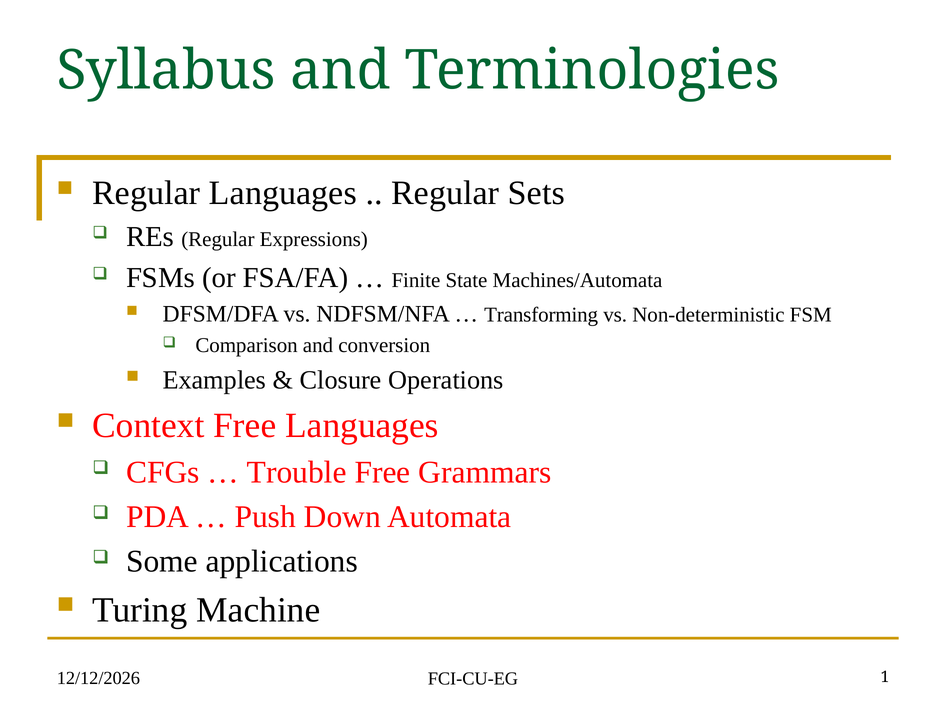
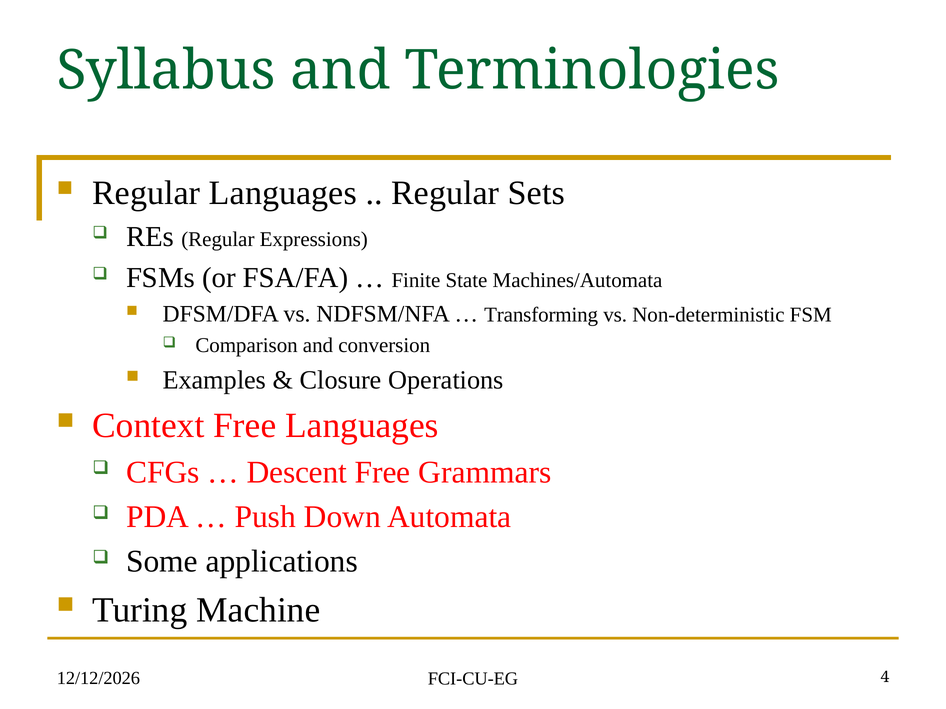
Trouble: Trouble -> Descent
1: 1 -> 4
